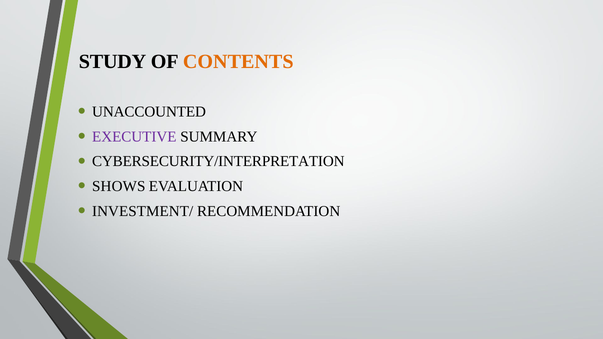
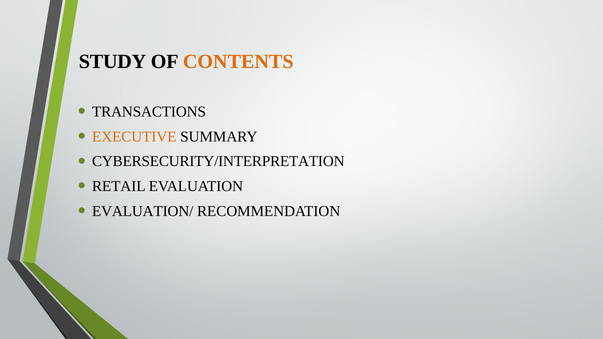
UNACCOUNTED: UNACCOUNTED -> TRANSACTIONS
EXECUTIVE colour: purple -> orange
SHOWS: SHOWS -> RETAIL
INVESTMENT/: INVESTMENT/ -> EVALUATION/
